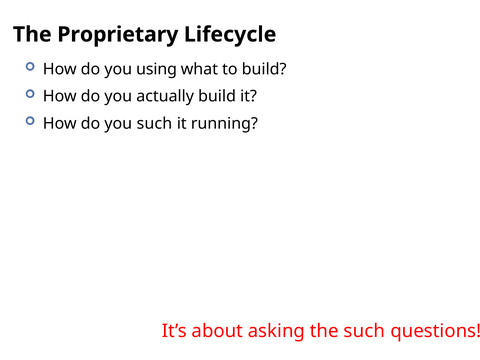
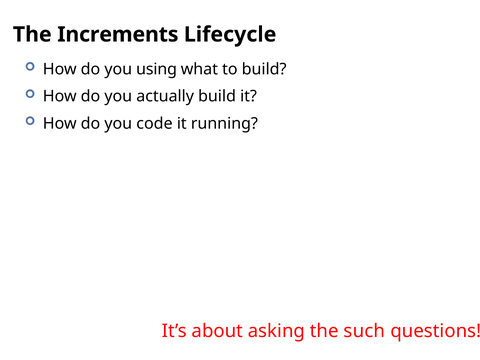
Proprietary: Proprietary -> Increments
you such: such -> code
